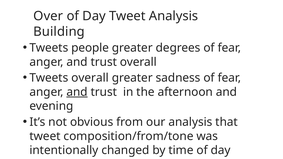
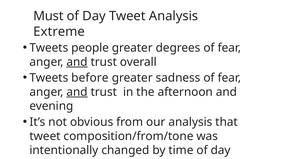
Over: Over -> Must
Building: Building -> Extreme
and at (77, 62) underline: none -> present
Tweets overall: overall -> before
